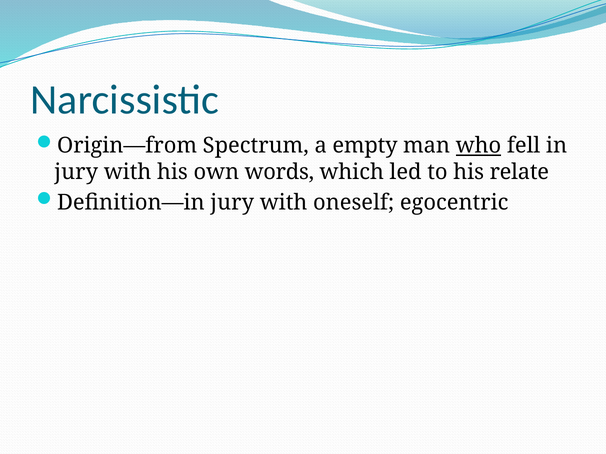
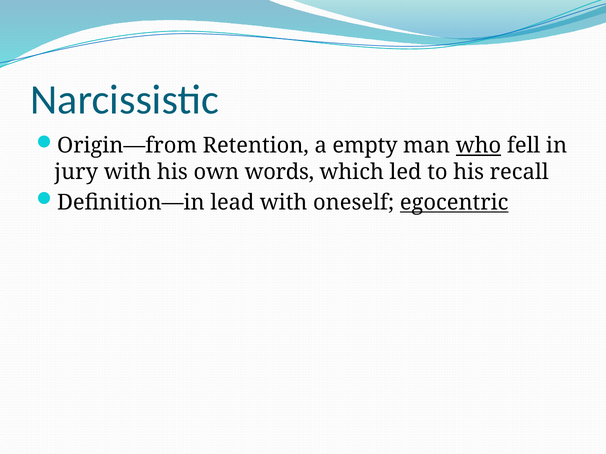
Spectrum: Spectrum -> Retention
relate: relate -> recall
Definition—in jury: jury -> lead
egocentric underline: none -> present
